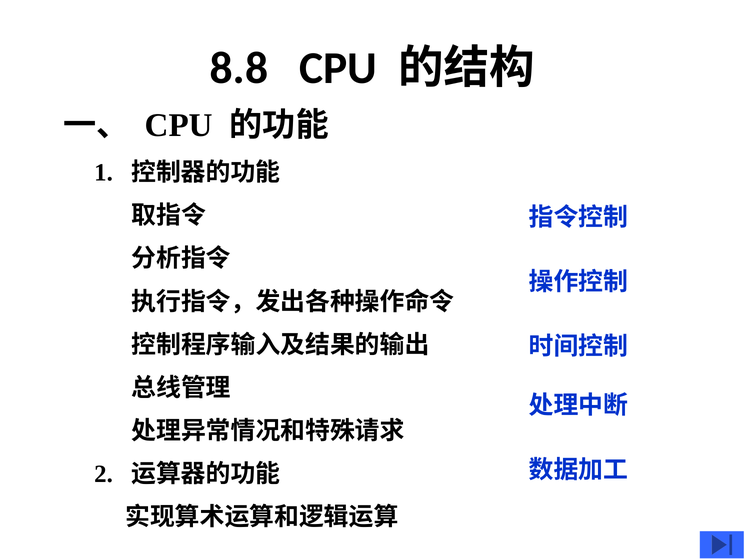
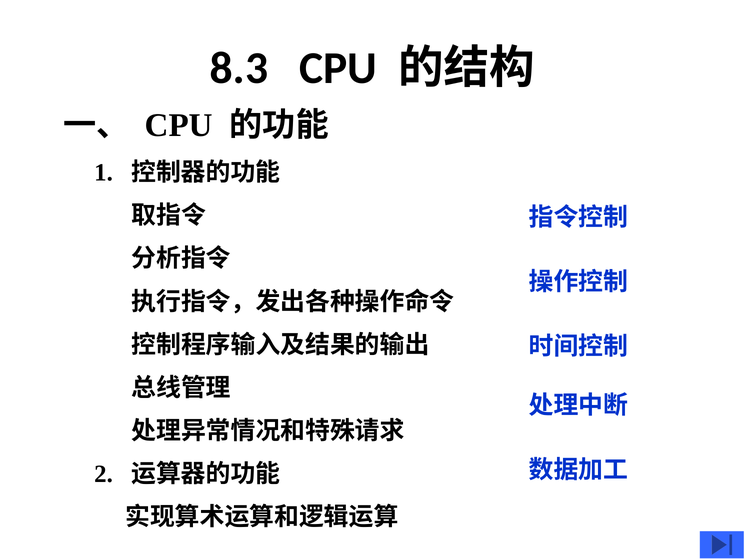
8.8: 8.8 -> 8.3
